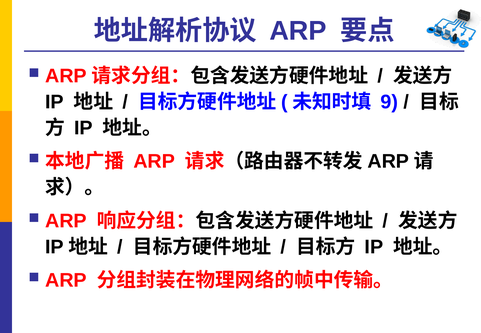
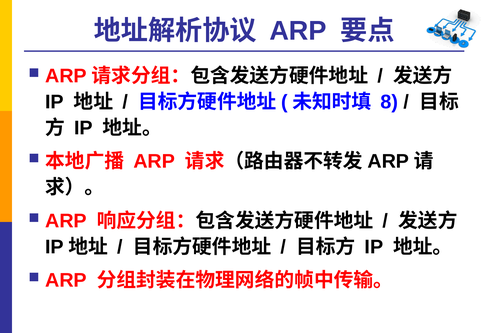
9: 9 -> 8
